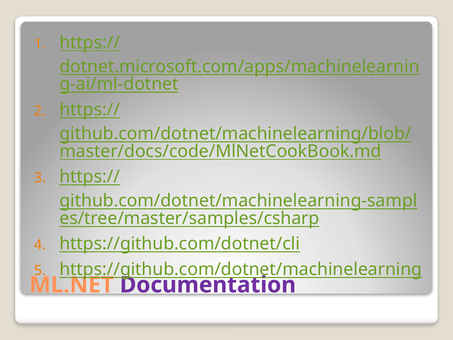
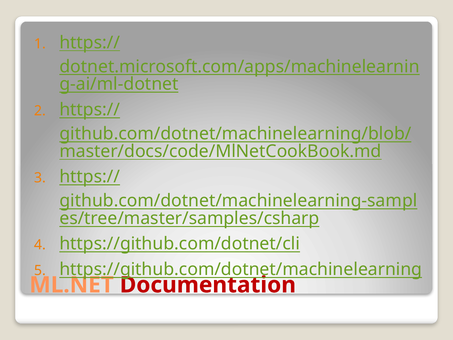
Documentation colour: purple -> red
